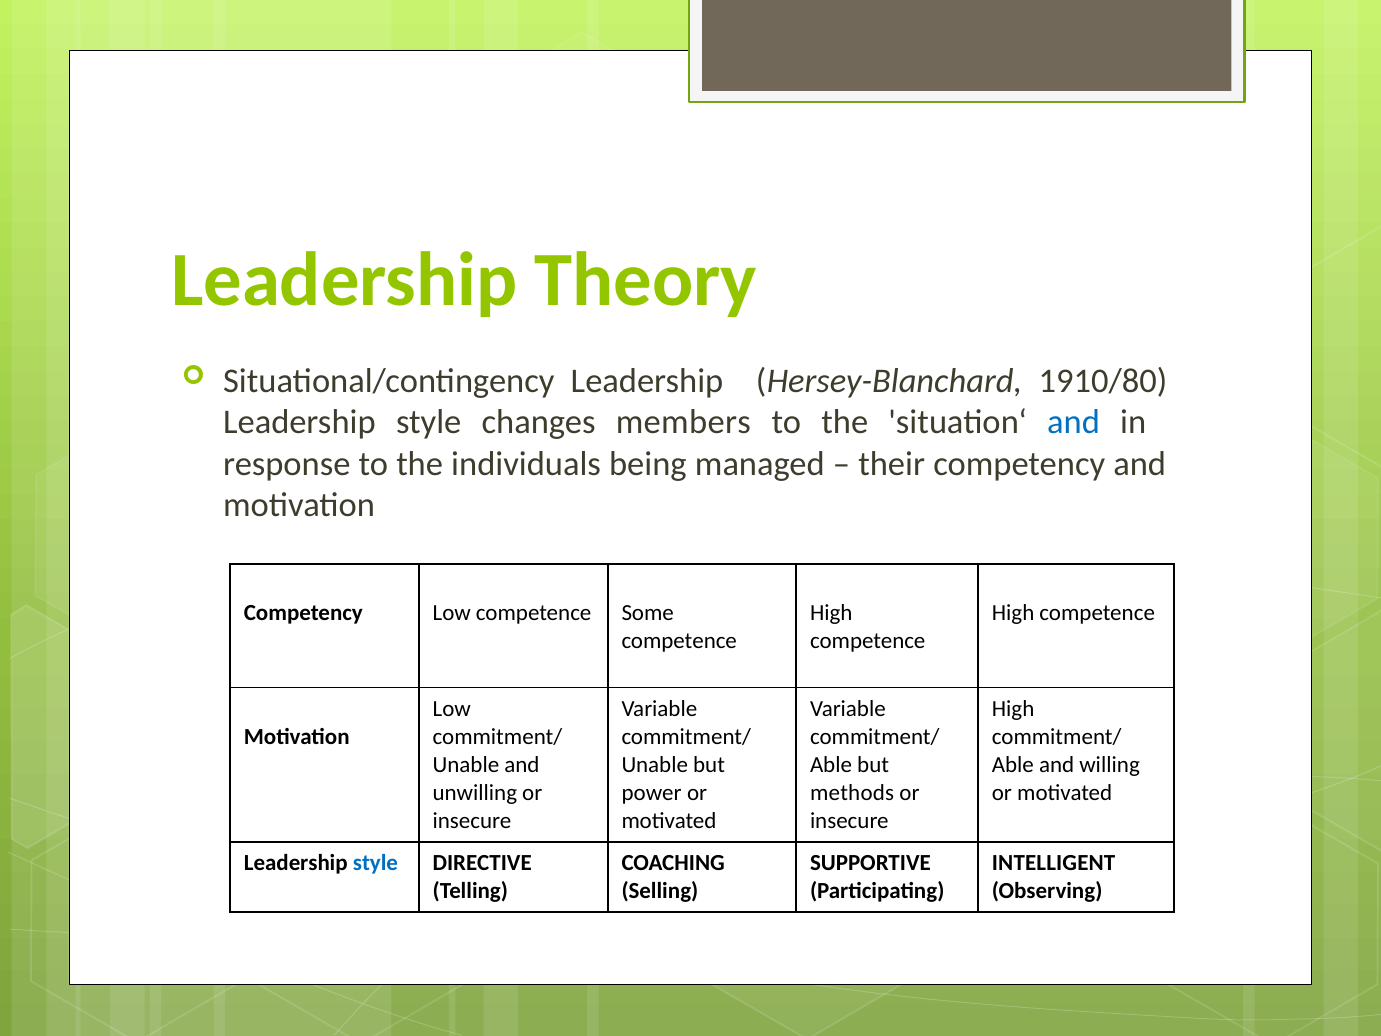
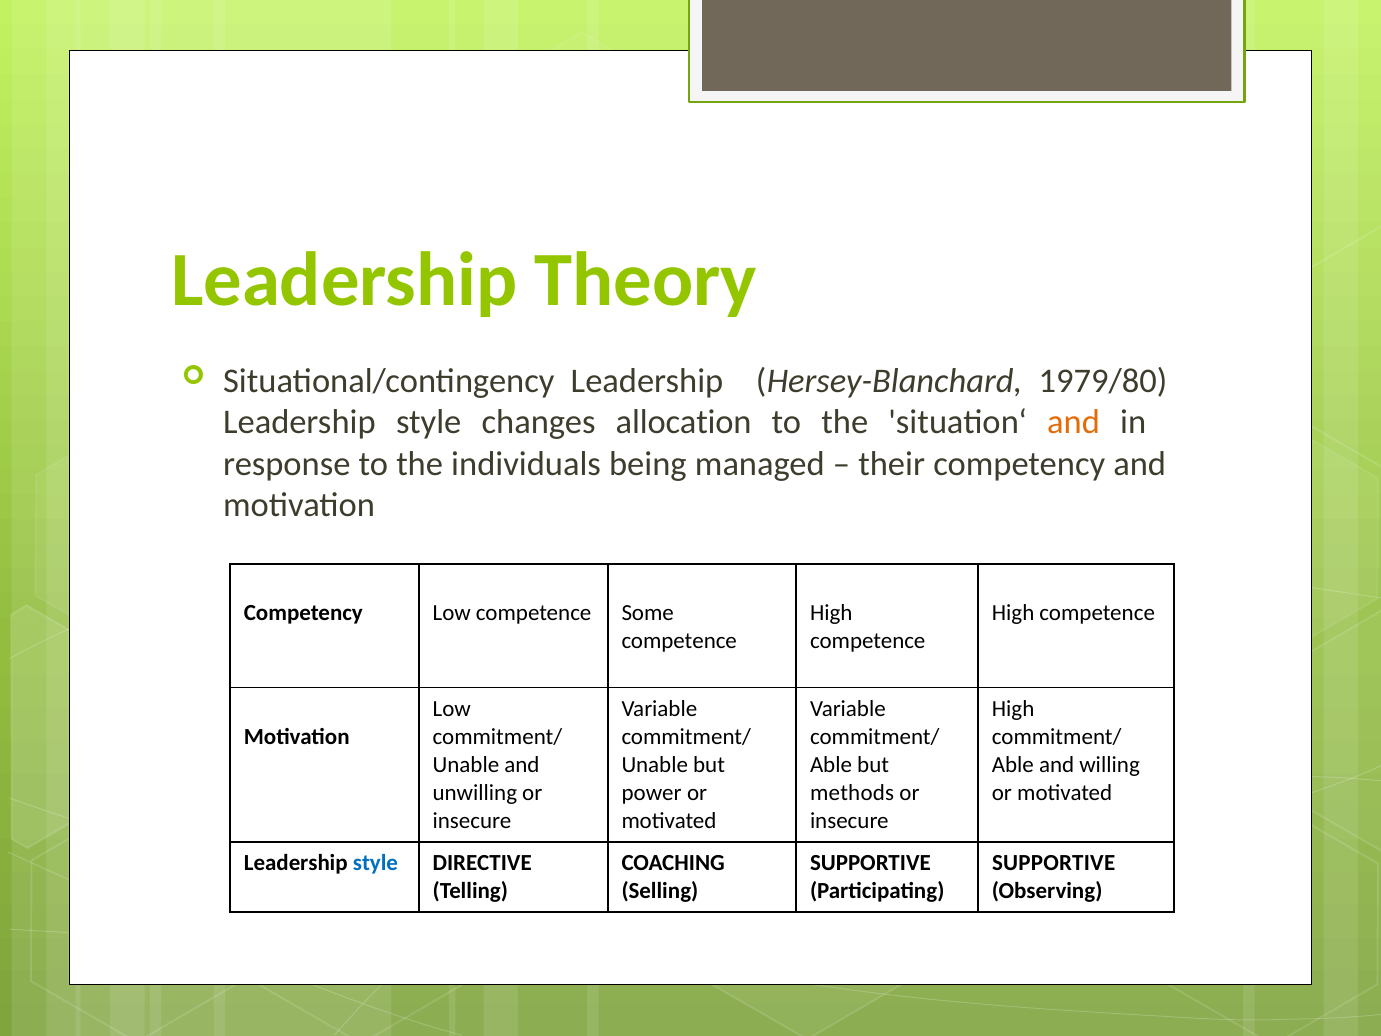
1910/80: 1910/80 -> 1979/80
members: members -> allocation
and at (1074, 422) colour: blue -> orange
INTELLIGENT at (1054, 863): INTELLIGENT -> SUPPORTIVE
